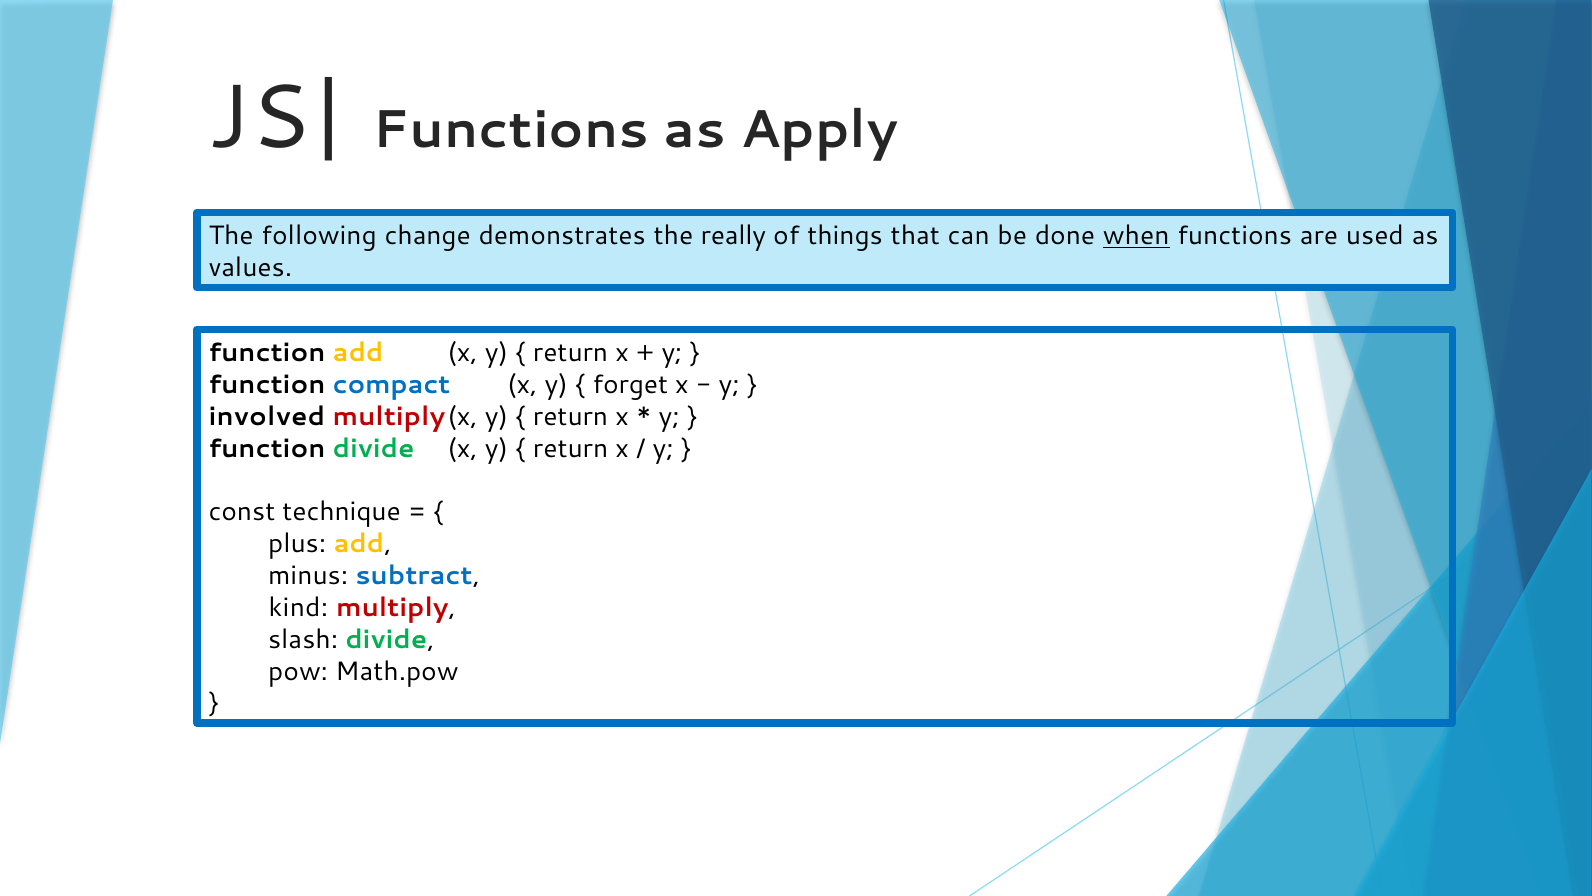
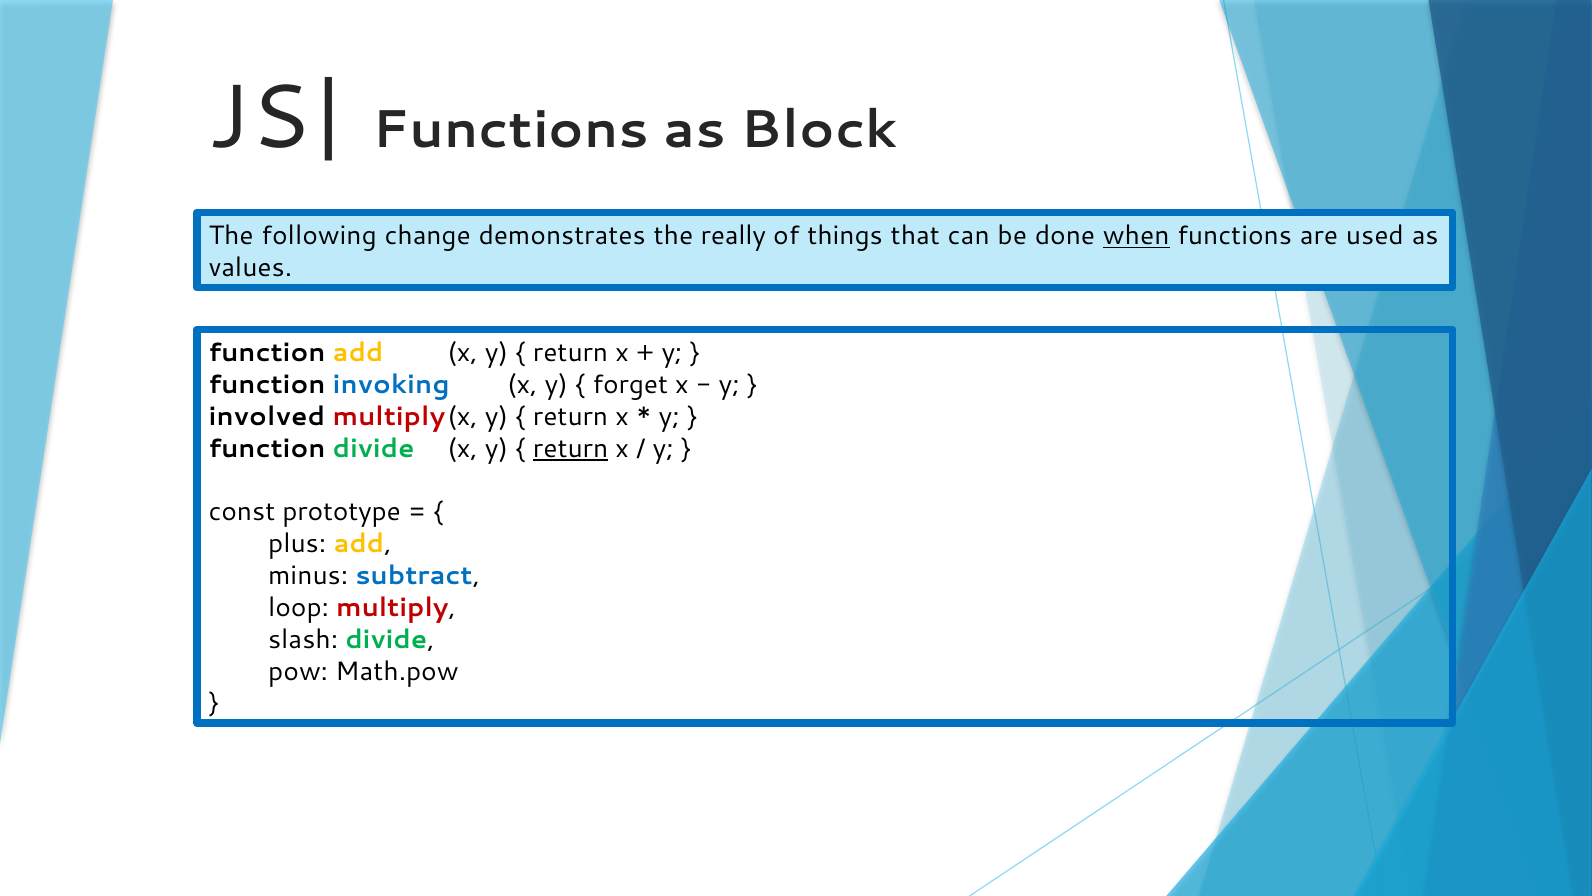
Apply: Apply -> Block
compact: compact -> invoking
return at (571, 448) underline: none -> present
technique: technique -> prototype
kind: kind -> loop
